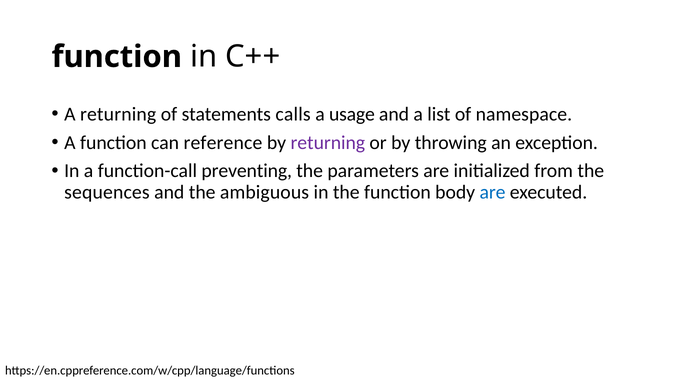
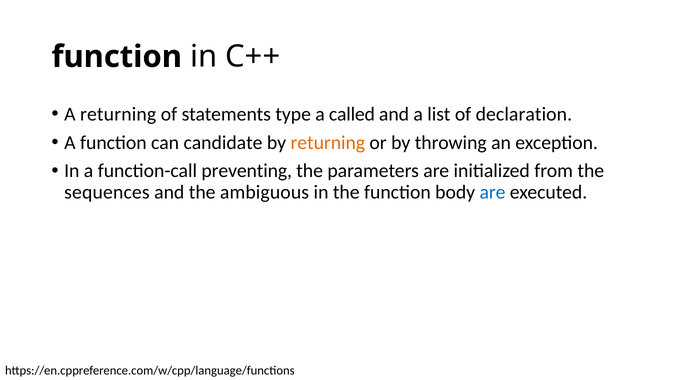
calls: calls -> type
usage: usage -> called
namespace: namespace -> declaration
reference: reference -> candidate
returning at (328, 143) colour: purple -> orange
